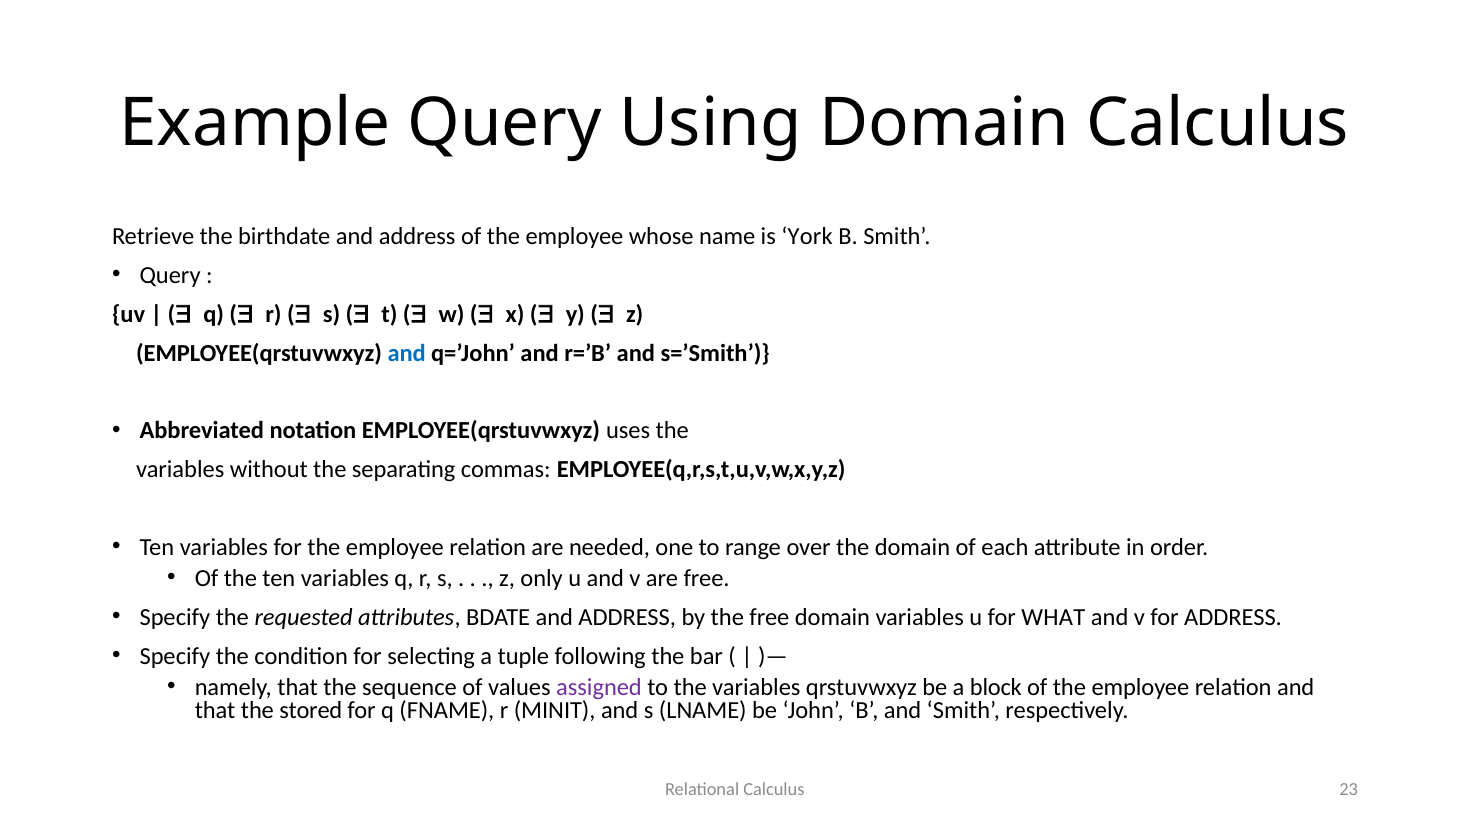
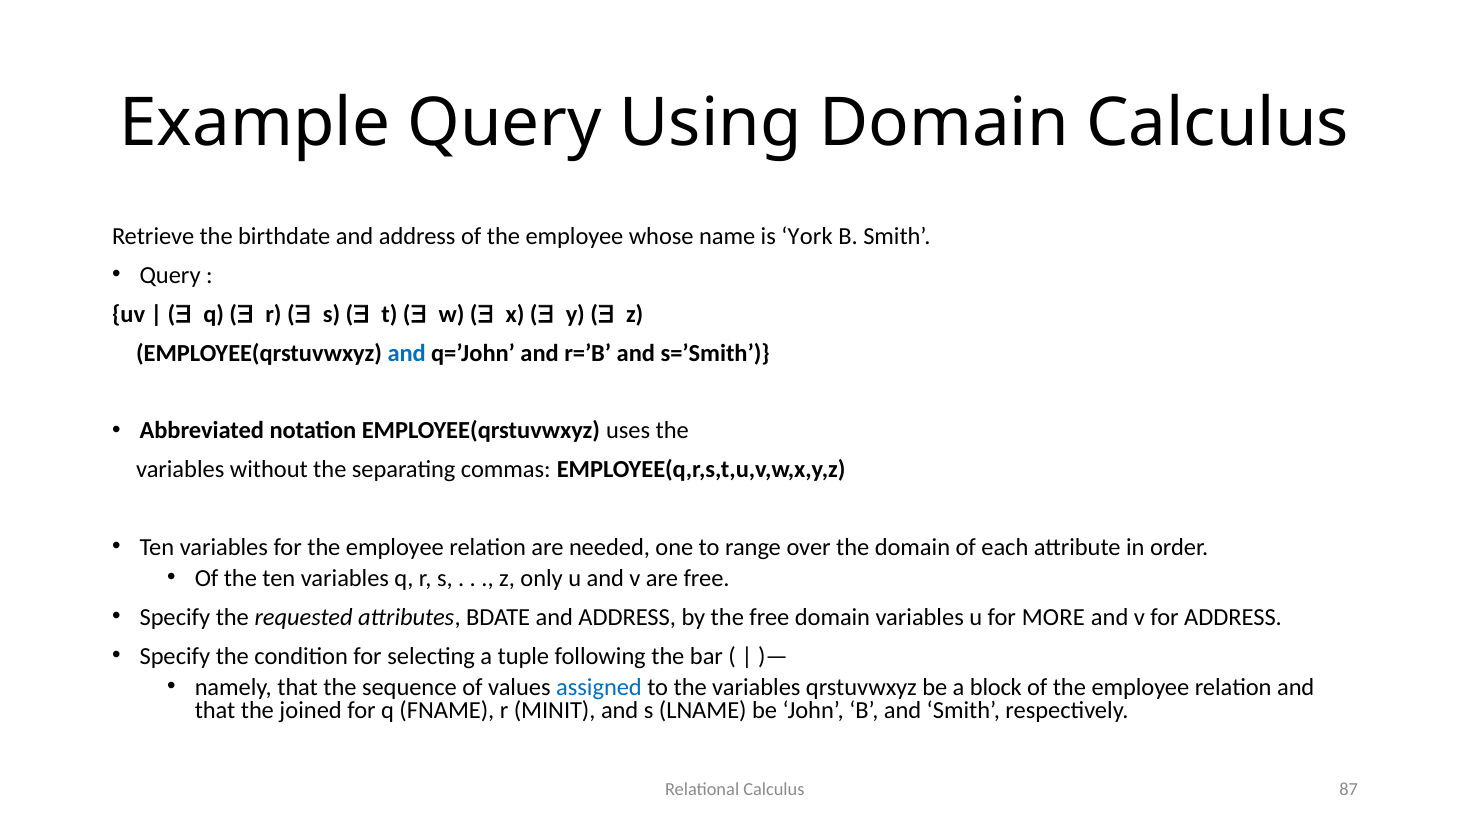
WHAT: WHAT -> MORE
assigned colour: purple -> blue
stored: stored -> joined
23: 23 -> 87
